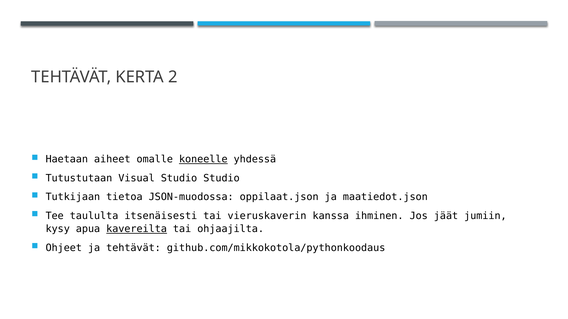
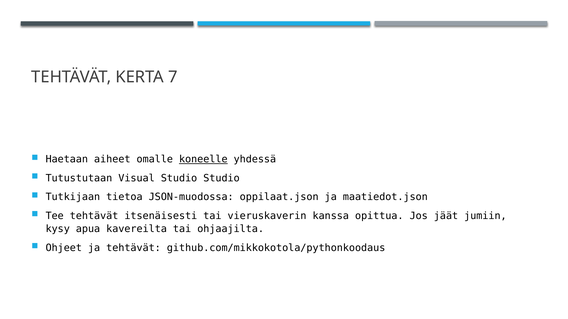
2: 2 -> 7
Tee taululta: taululta -> tehtävät
ihminen: ihminen -> opittua
kavereilta underline: present -> none
